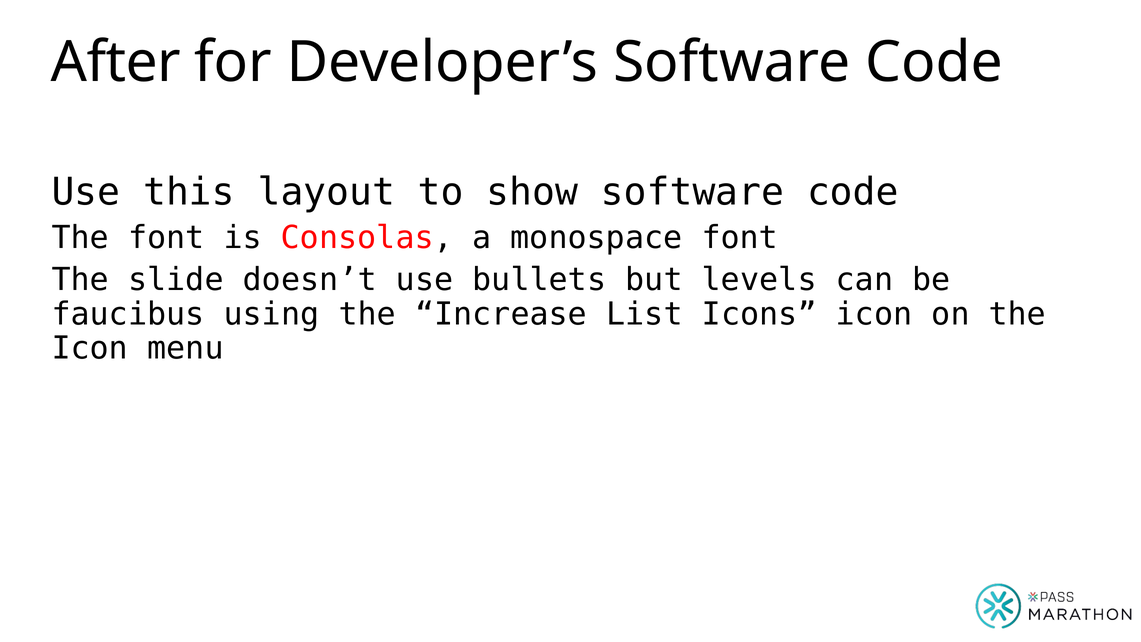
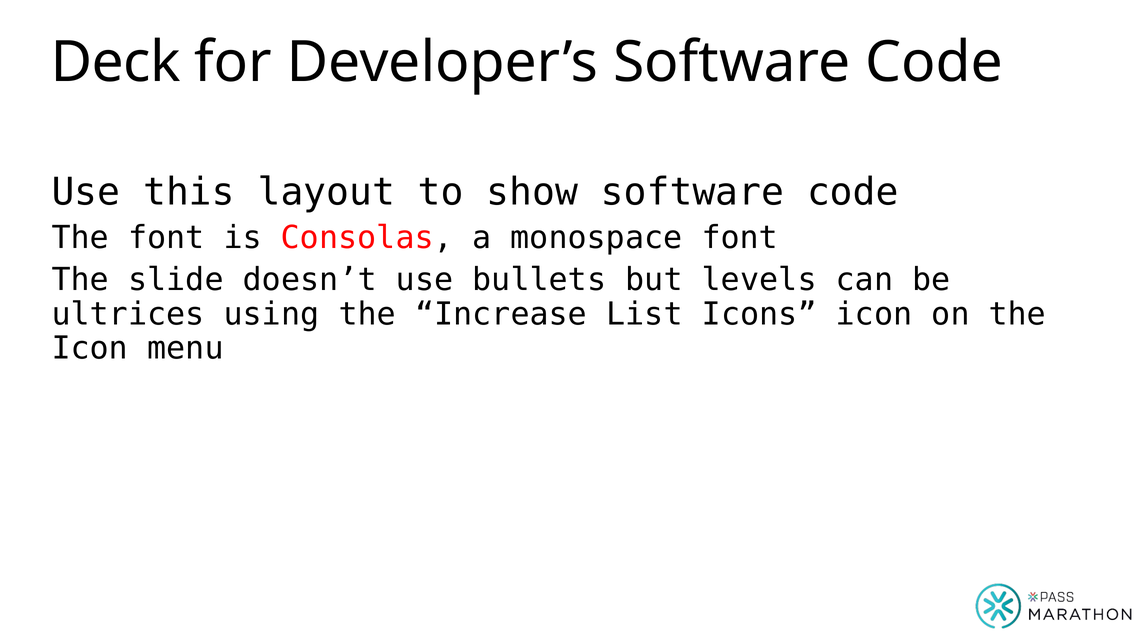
After: After -> Deck
faucibus: faucibus -> ultrices
